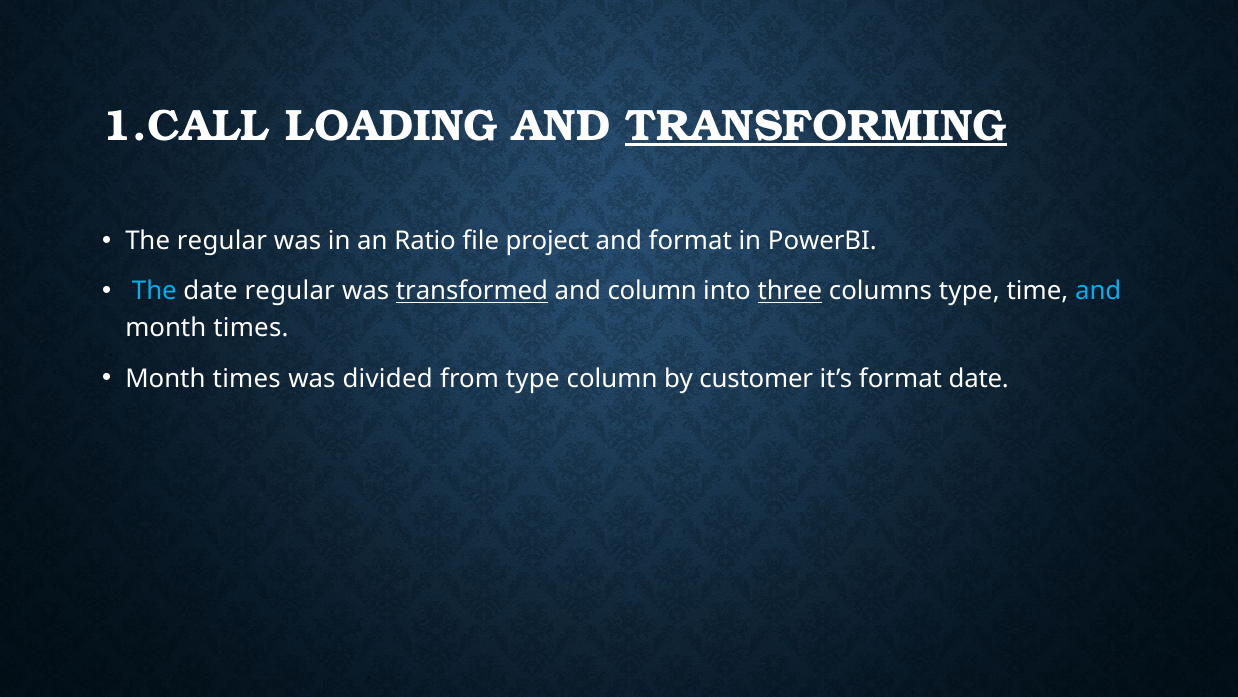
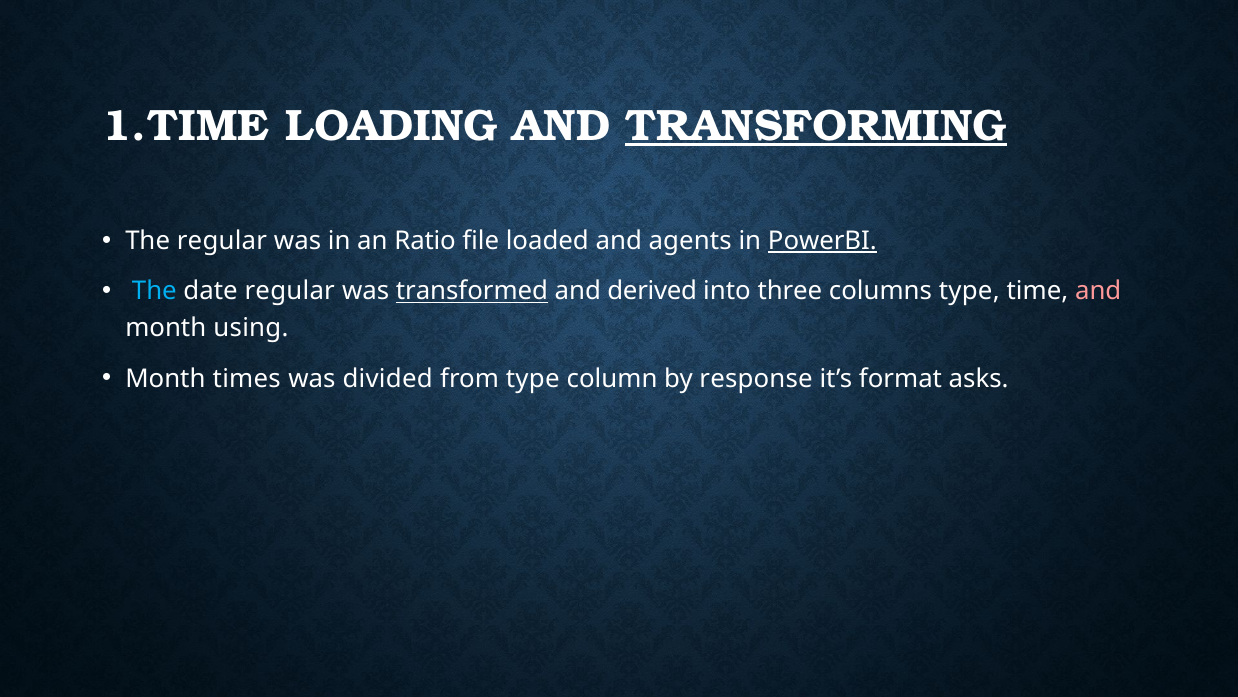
1.CALL: 1.CALL -> 1.TIME
project: project -> loaded
and format: format -> agents
PowerBI underline: none -> present
and column: column -> derived
three underline: present -> none
and at (1098, 291) colour: light blue -> pink
times at (251, 328): times -> using
customer: customer -> response
format date: date -> asks
